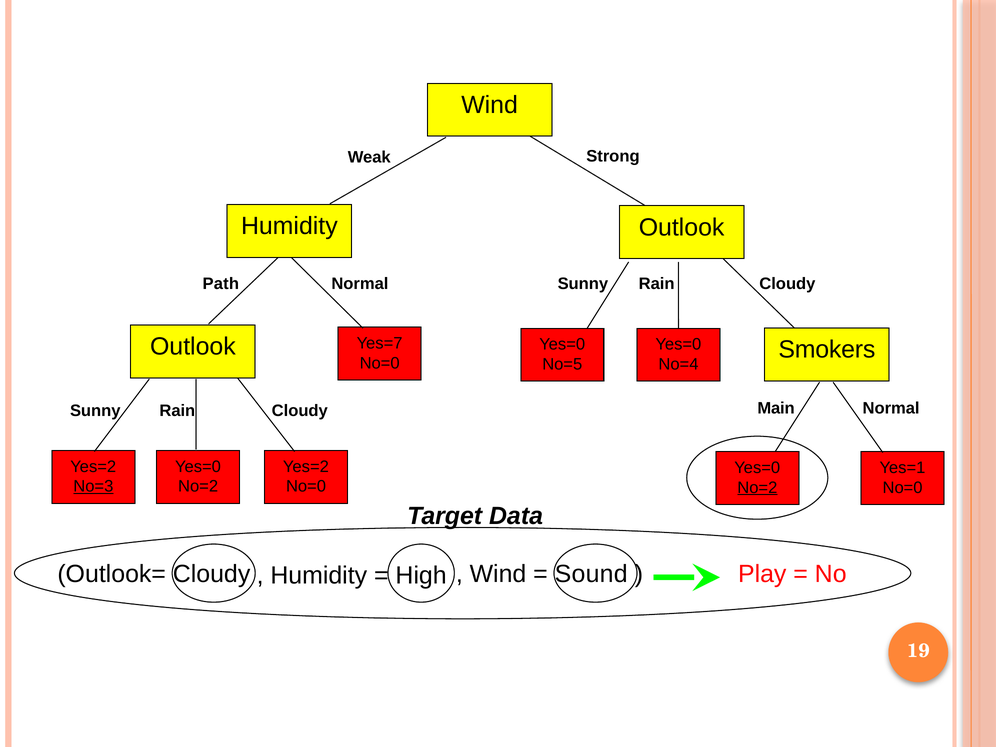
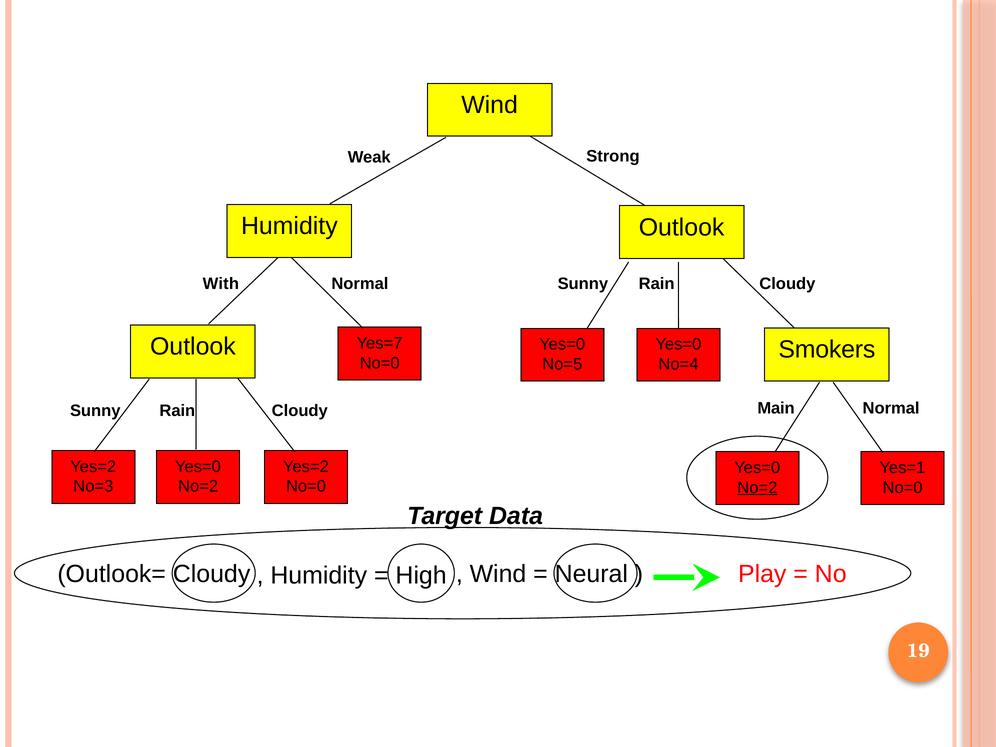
Path: Path -> With
No=3 underline: present -> none
Sound: Sound -> Neural
